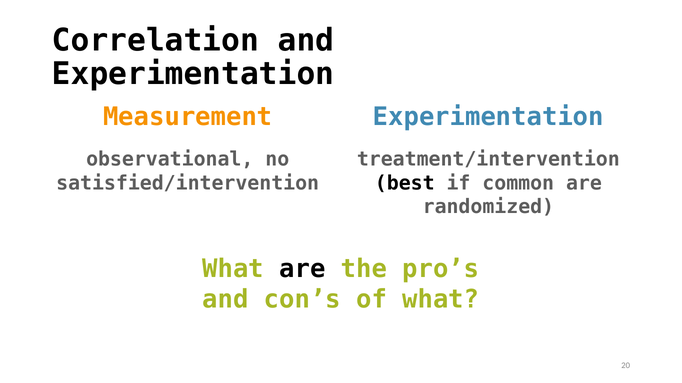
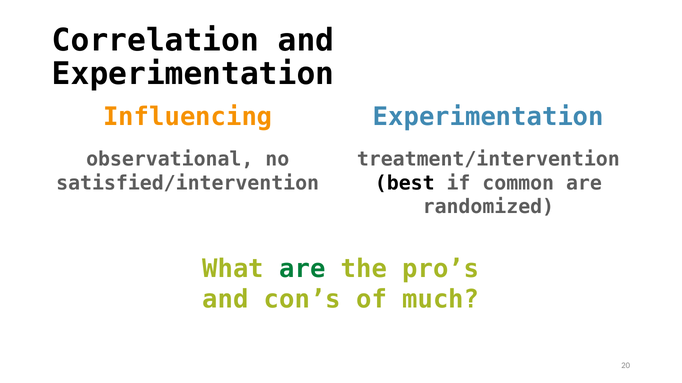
Measurement: Measurement -> Influencing
are at (302, 269) colour: black -> green
of what: what -> much
